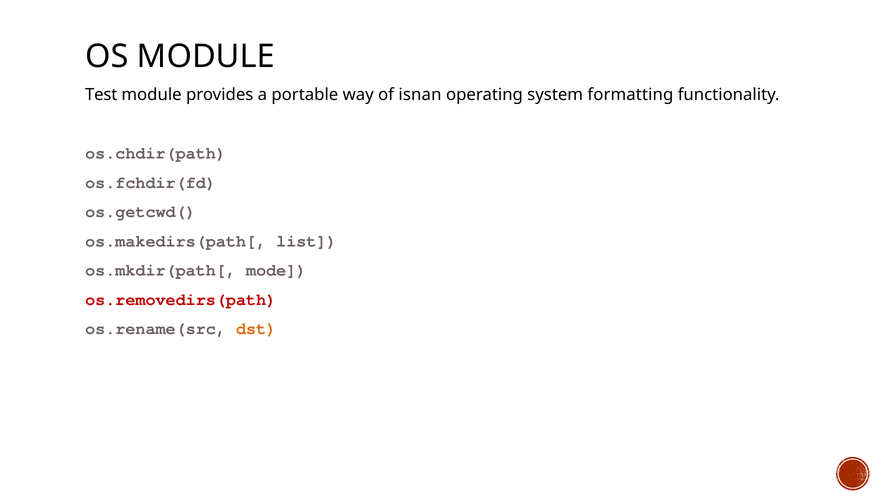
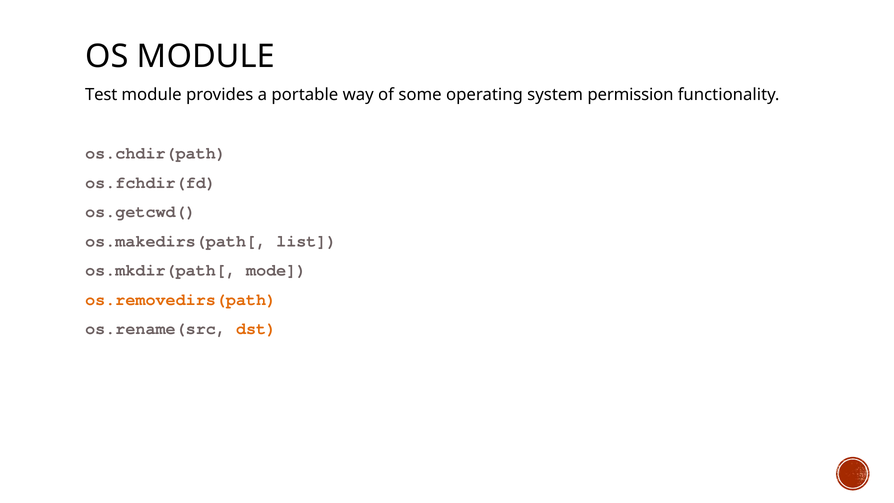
isnan: isnan -> some
formatting: formatting -> permission
os.removedirs(path colour: red -> orange
